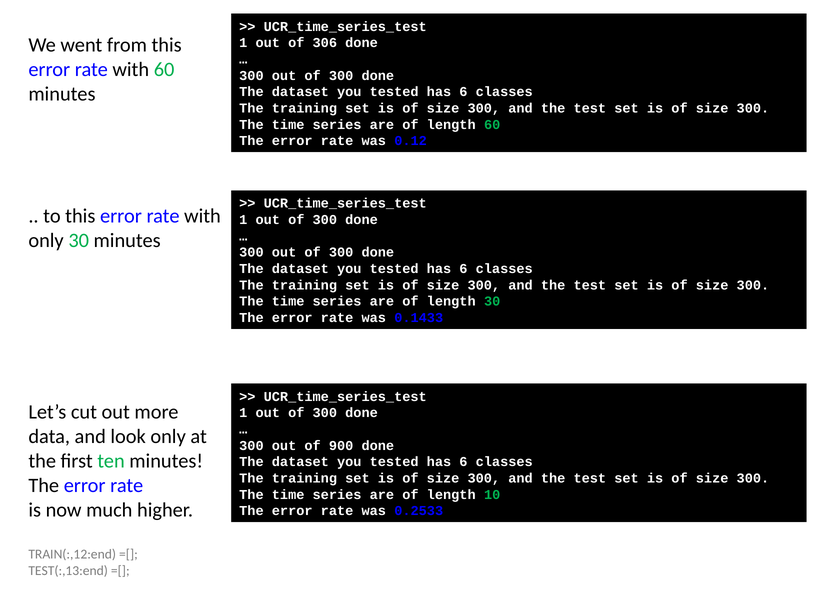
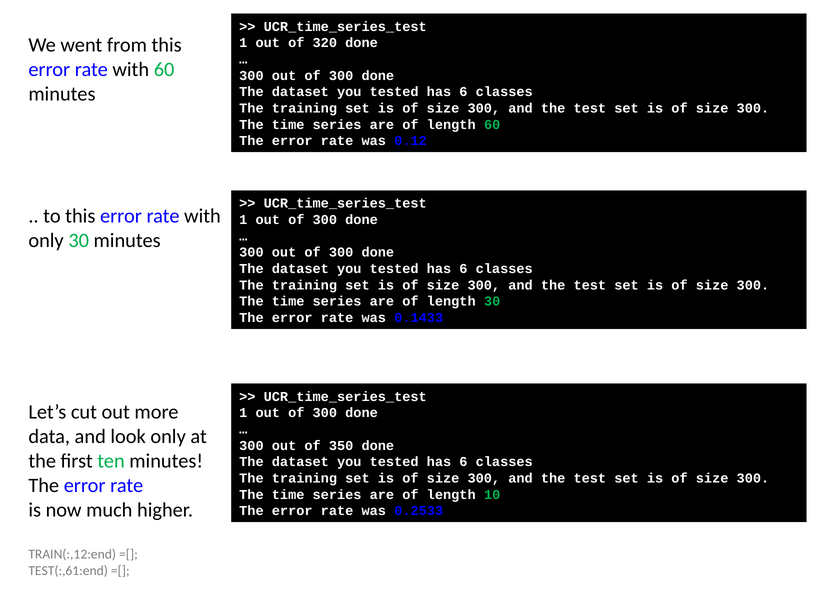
306: 306 -> 320
900: 900 -> 350
TEST(:,13:end: TEST(:,13:end -> TEST(:,61:end
